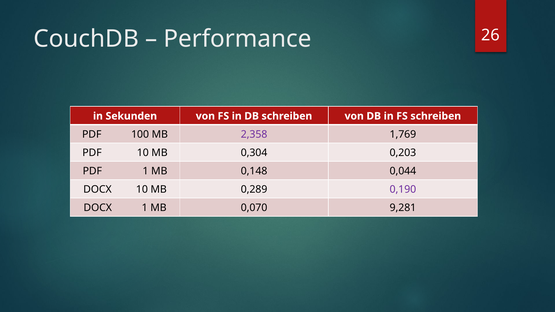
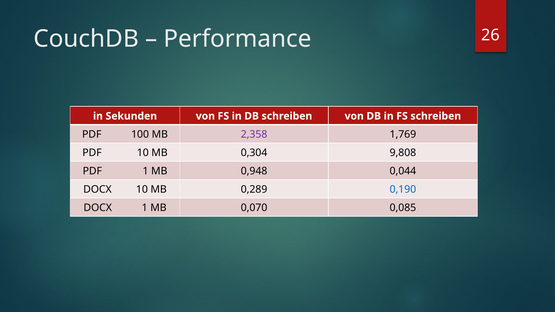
0,203: 0,203 -> 9,808
0,148: 0,148 -> 0,948
0,190 colour: purple -> blue
9,281: 9,281 -> 0,085
